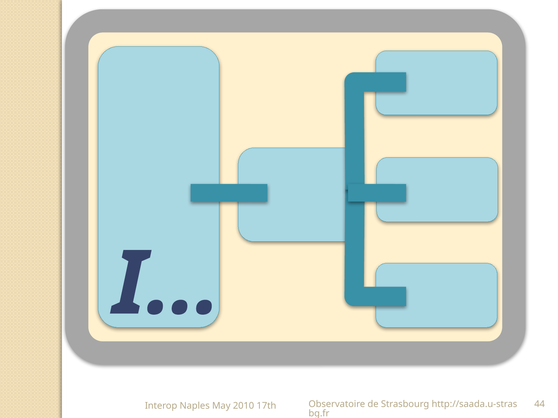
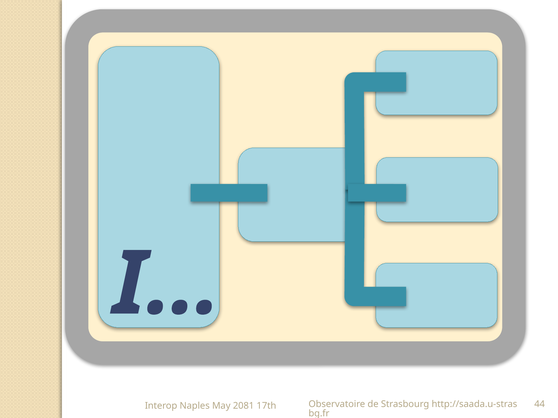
2010: 2010 -> 2081
